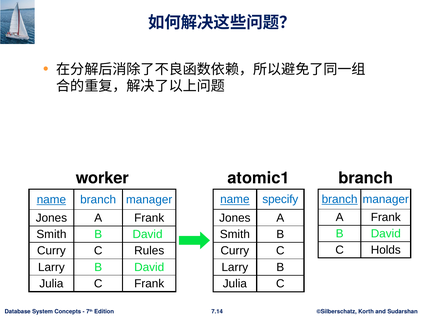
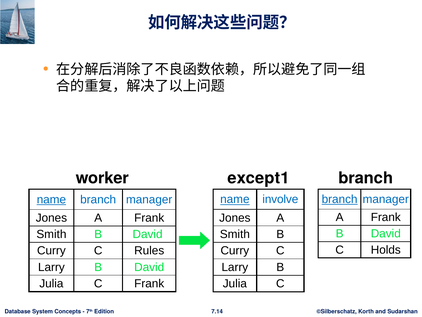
atomic1: atomic1 -> except1
specify: specify -> involve
